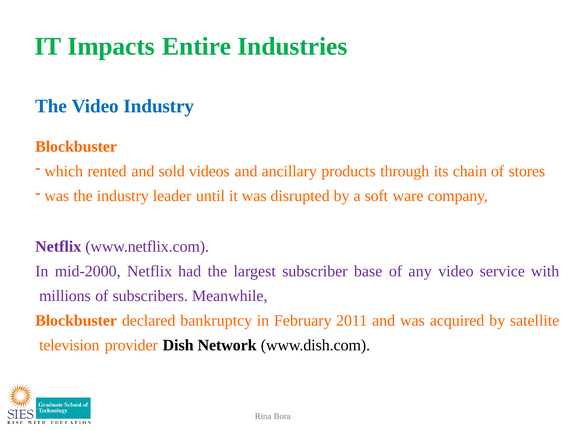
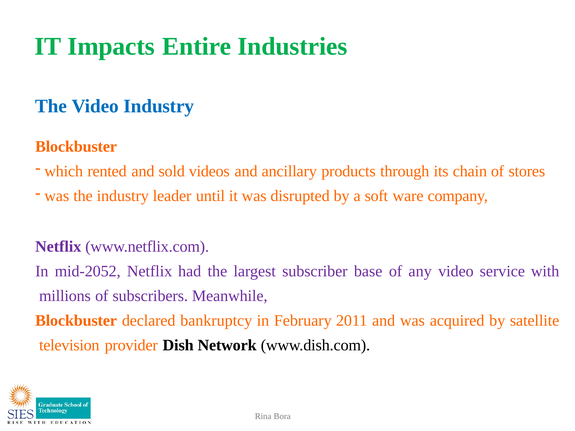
mid-2000: mid-2000 -> mid-2052
